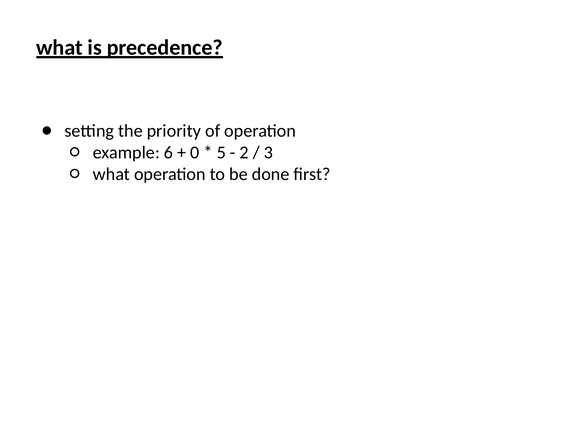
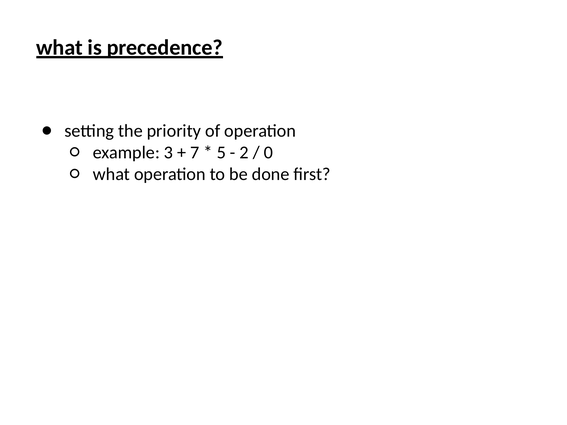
6: 6 -> 3
0: 0 -> 7
3: 3 -> 0
